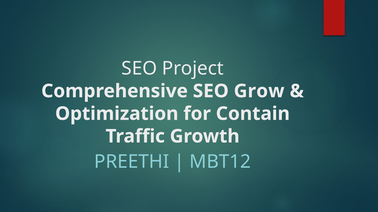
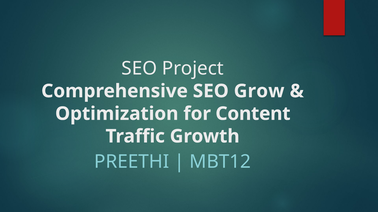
Contain: Contain -> Content
